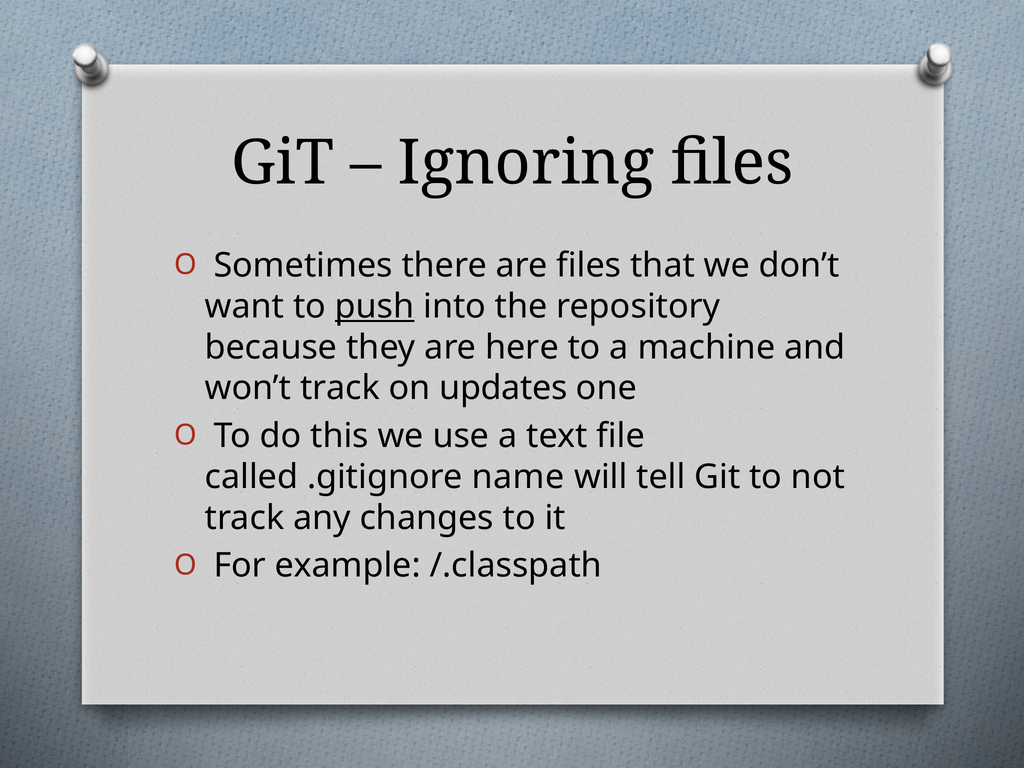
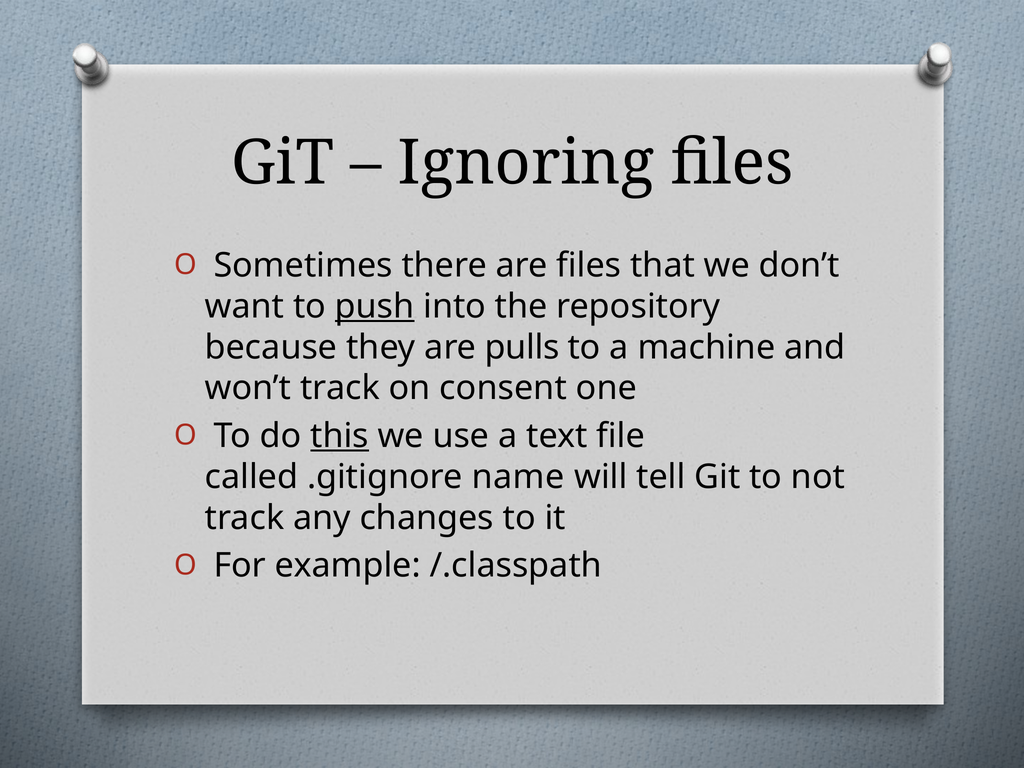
here: here -> pulls
updates: updates -> consent
this underline: none -> present
